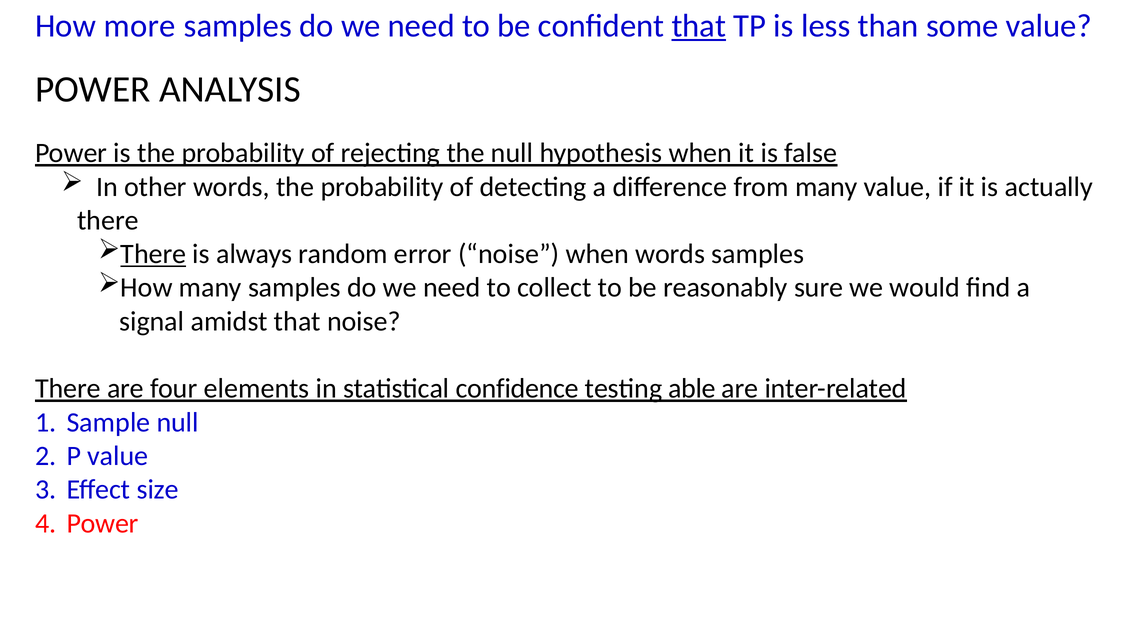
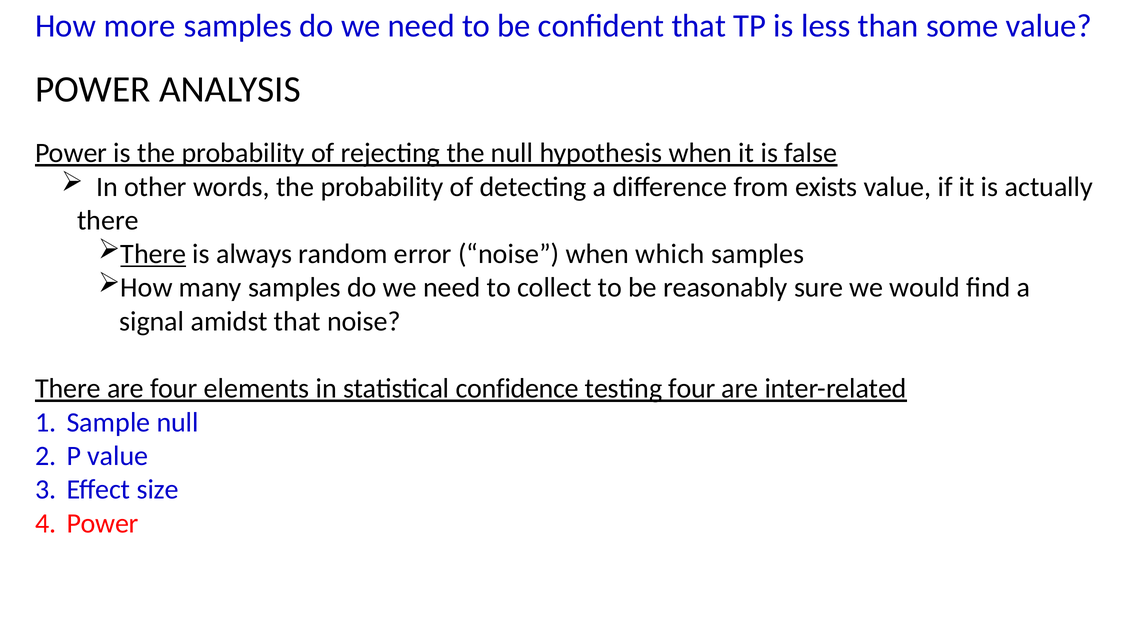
that at (699, 26) underline: present -> none
from many: many -> exists
when words: words -> which
testing able: able -> four
